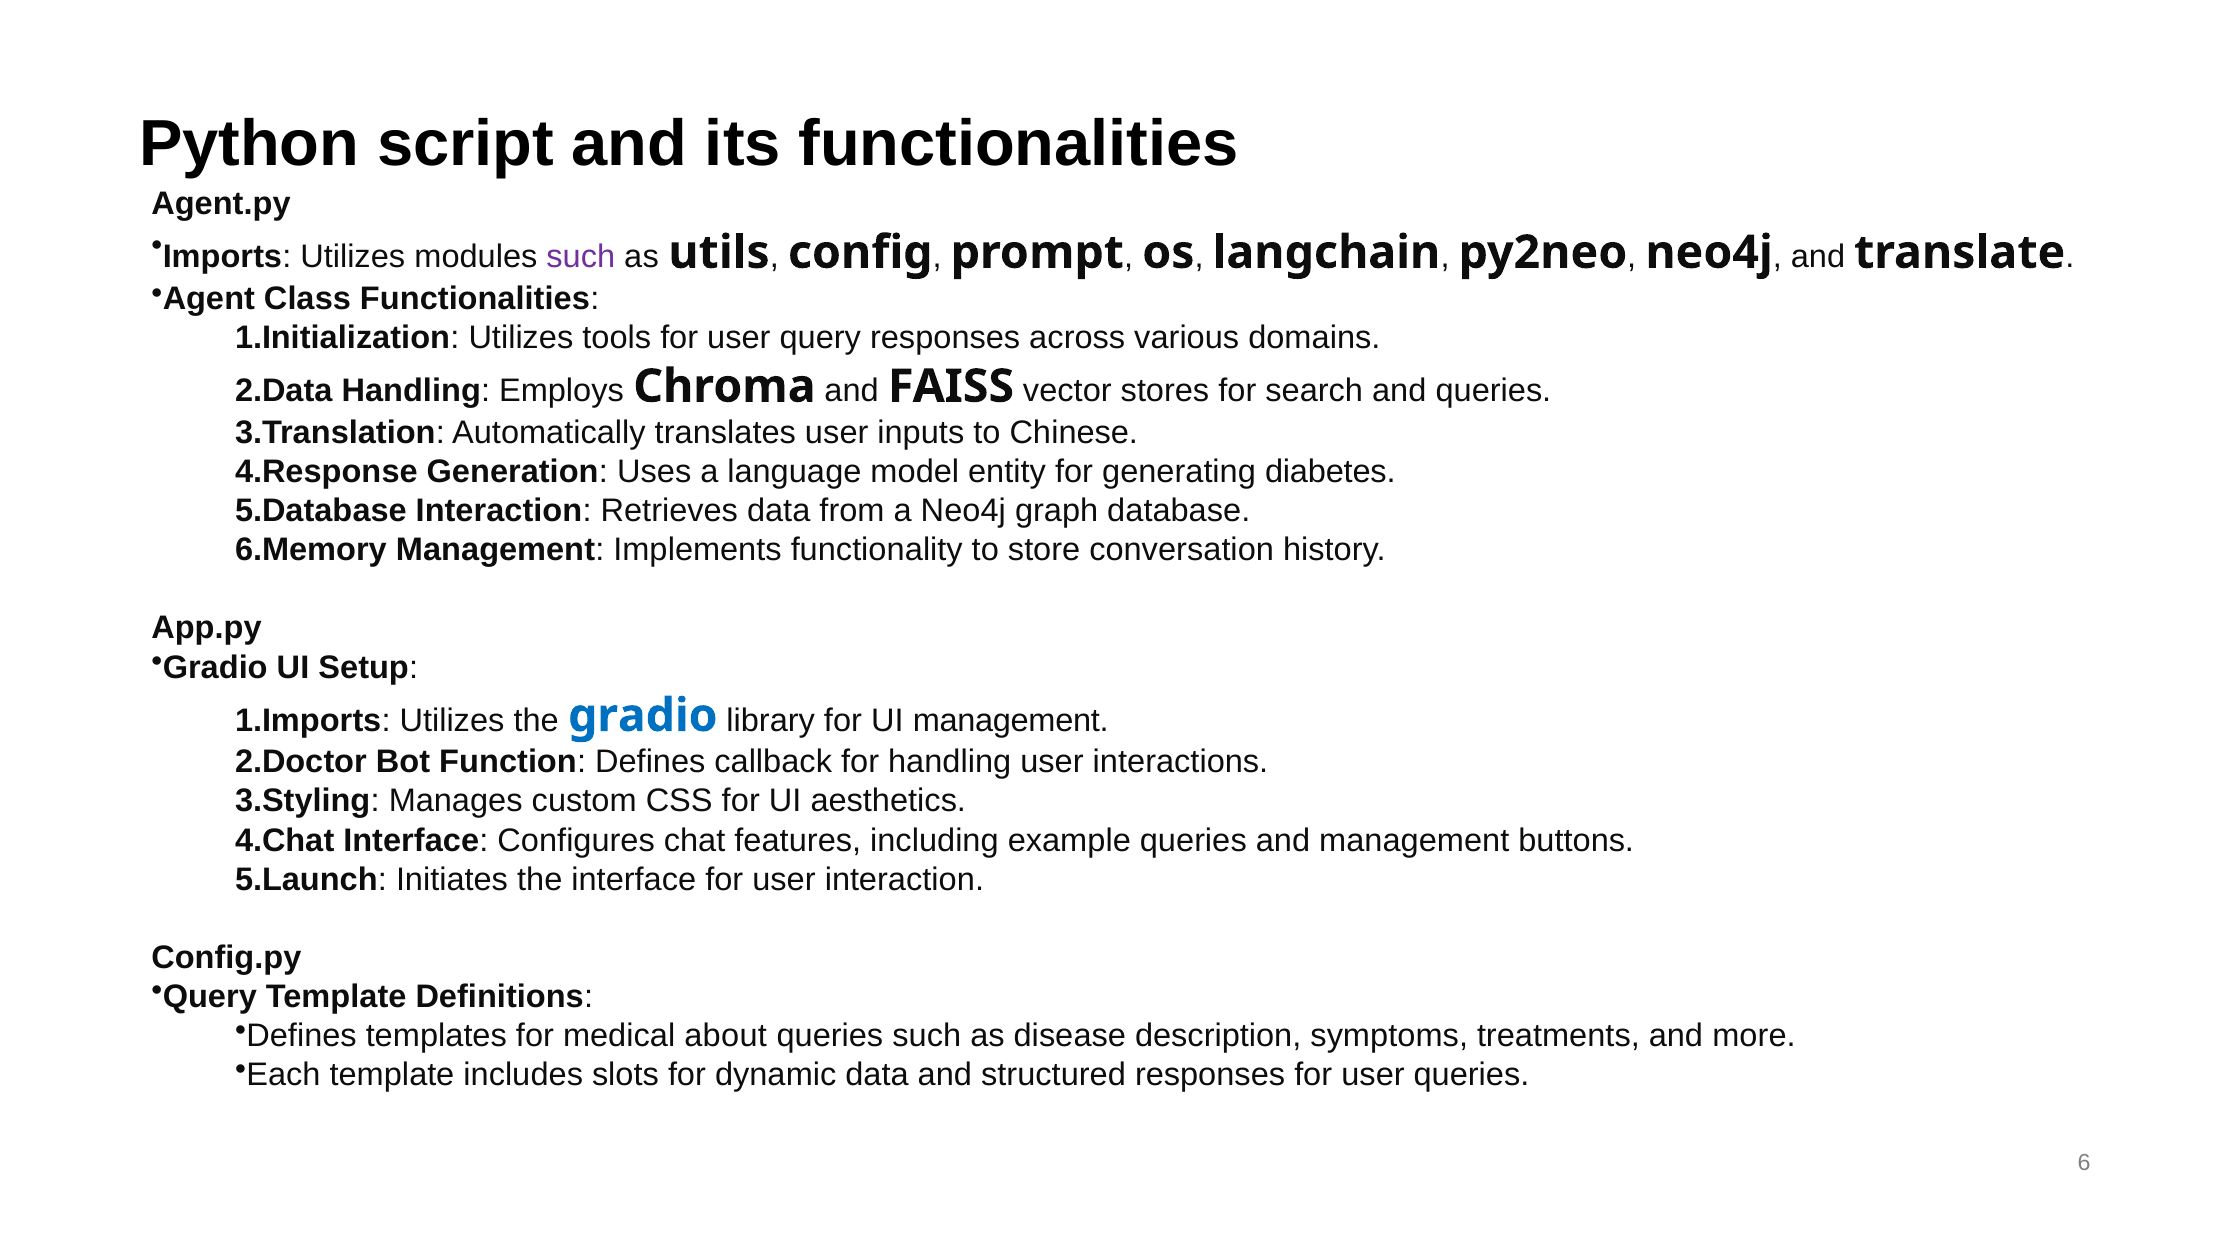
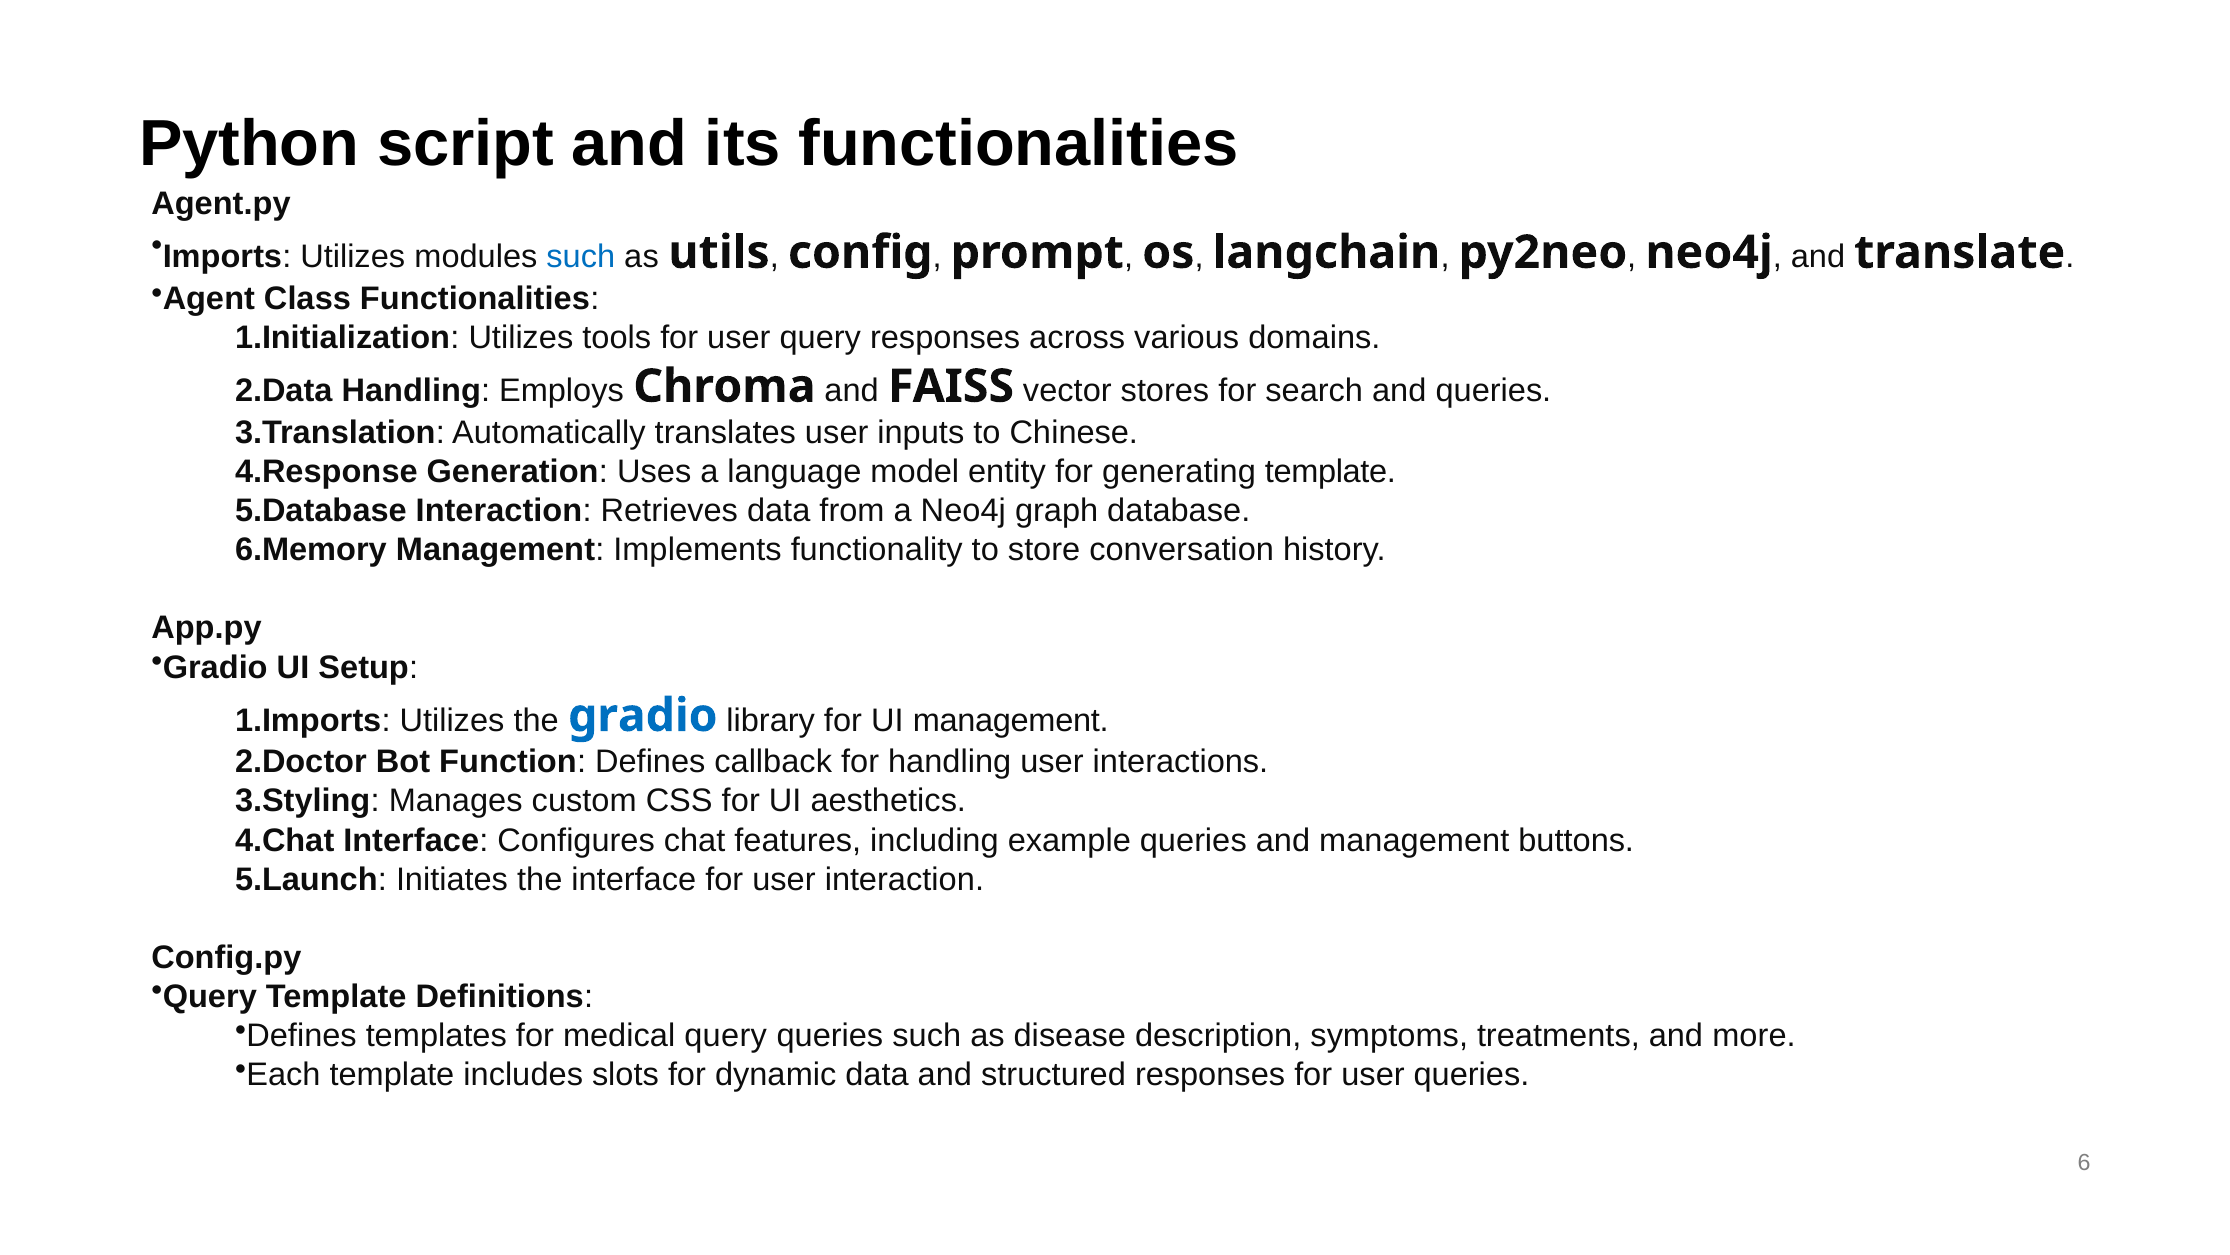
such at (581, 257) colour: purple -> blue
generating diabetes: diabetes -> template
medical about: about -> query
